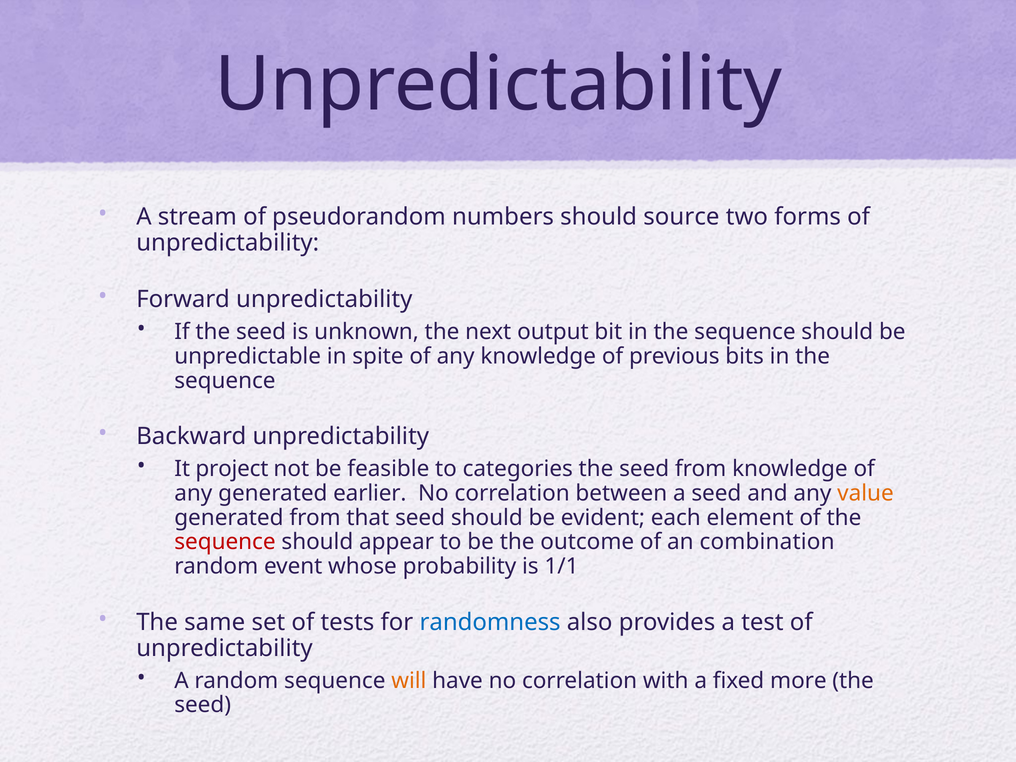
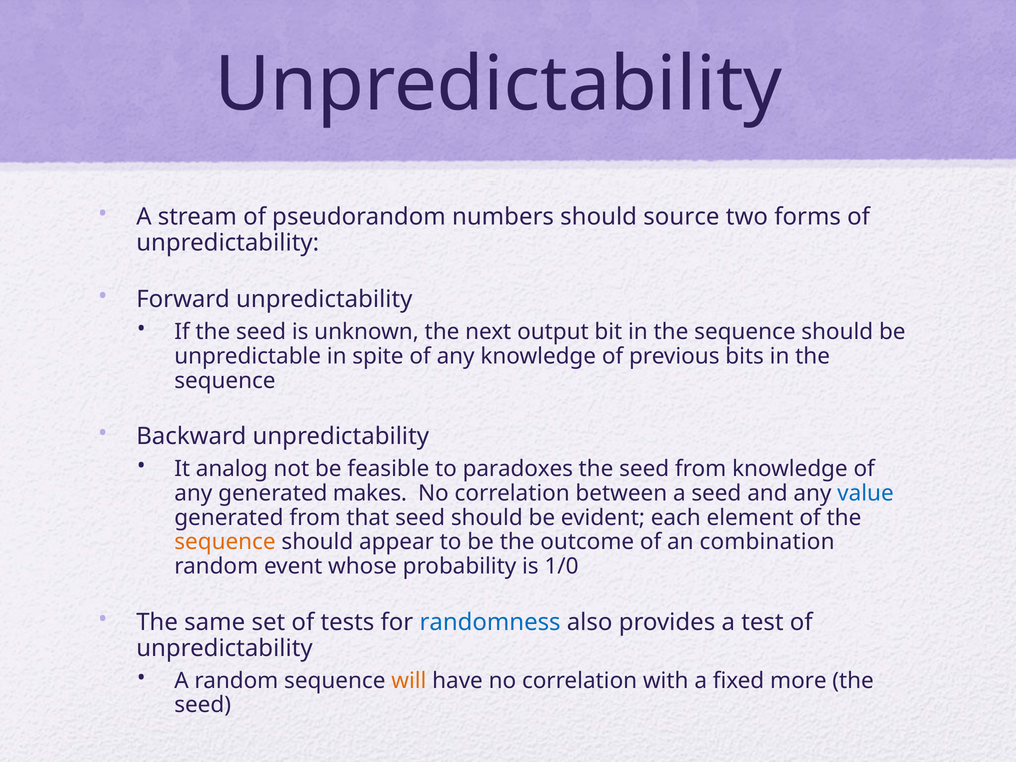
project: project -> analog
categories: categories -> paradoxes
earlier: earlier -> makes
value colour: orange -> blue
sequence at (225, 542) colour: red -> orange
1/1: 1/1 -> 1/0
